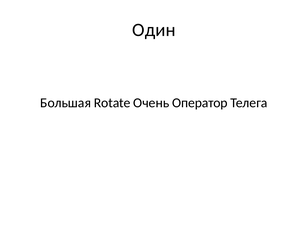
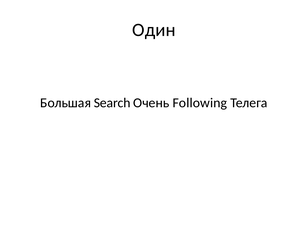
Rotate: Rotate -> Search
Оператор: Оператор -> Following
